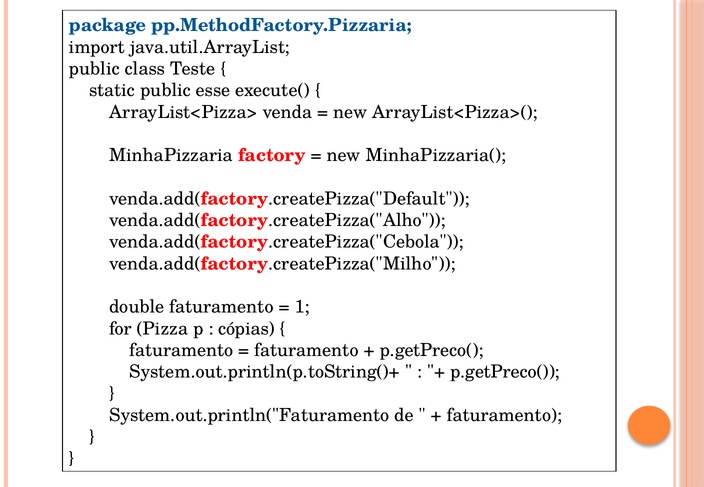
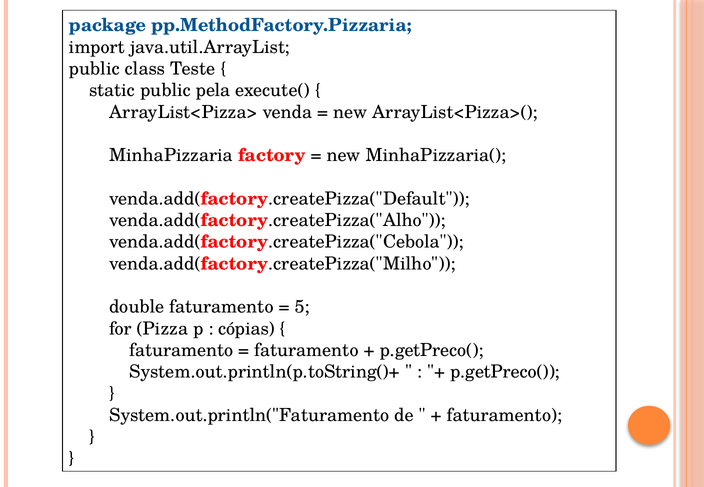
esse: esse -> pela
1: 1 -> 5
